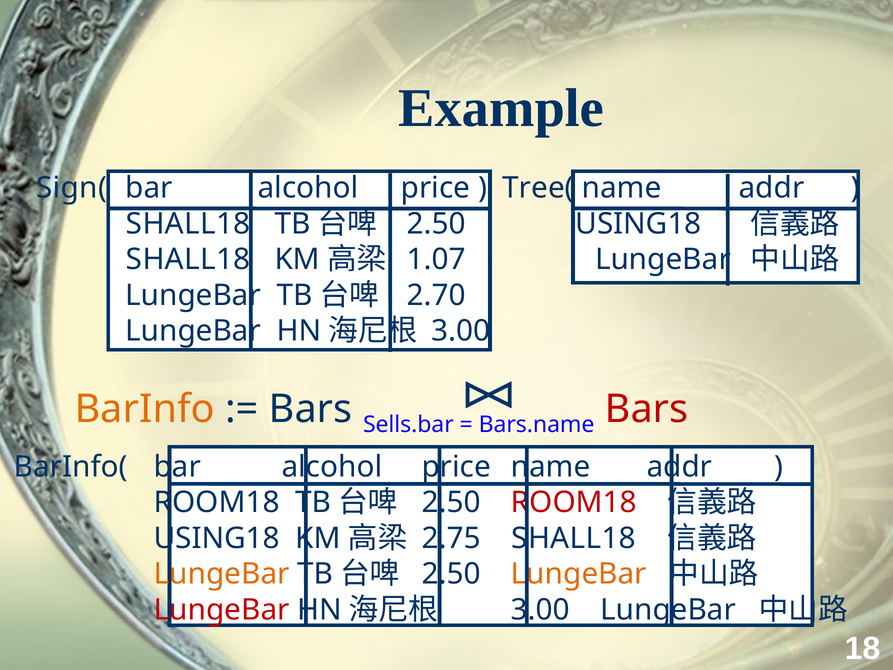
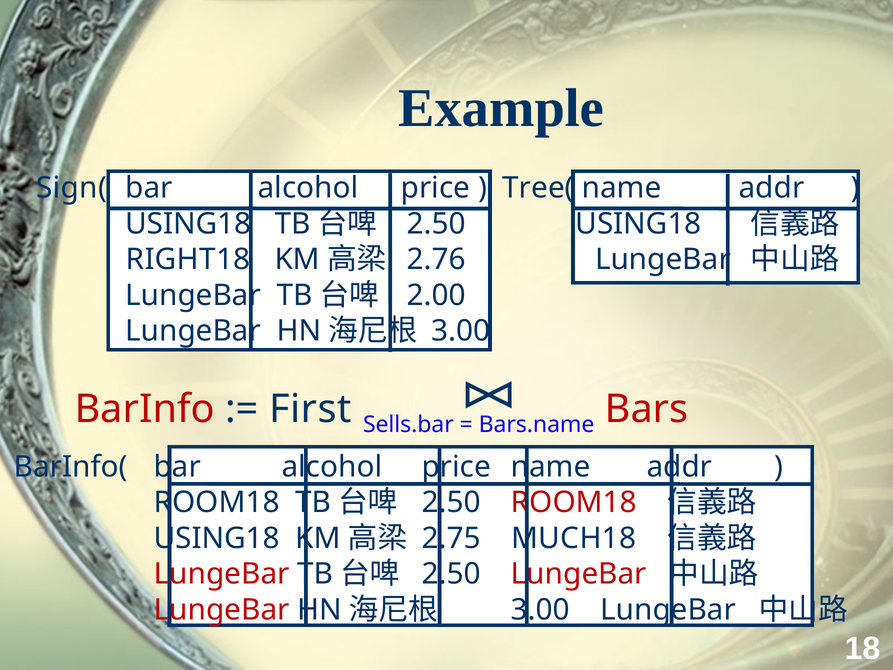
SHALL18 at (188, 224): SHALL18 -> USING18
SHALL18 at (188, 259): SHALL18 -> RIGHT18
1.07: 1.07 -> 2.76
2.70: 2.70 -> 2.00
BarInfo colour: orange -> red
Bars at (311, 409): Bars -> First
SHALL18 at (574, 538): SHALL18 -> MUCH18
LungeBar at (222, 574) colour: orange -> red
LungeBar at (579, 574) colour: orange -> red
